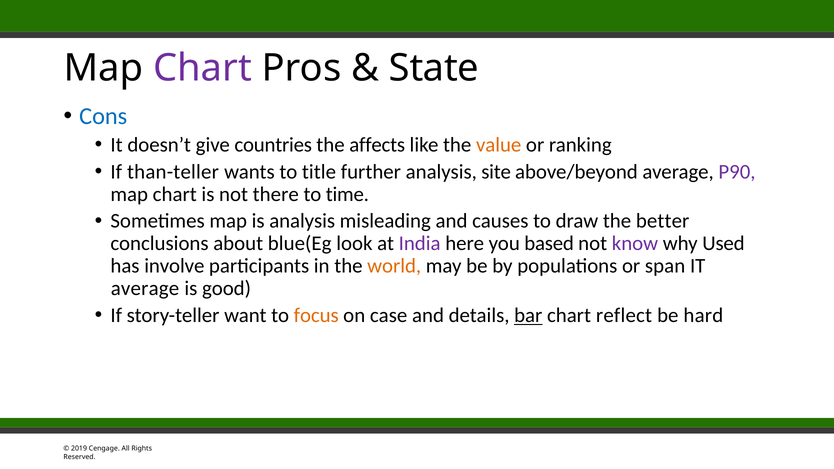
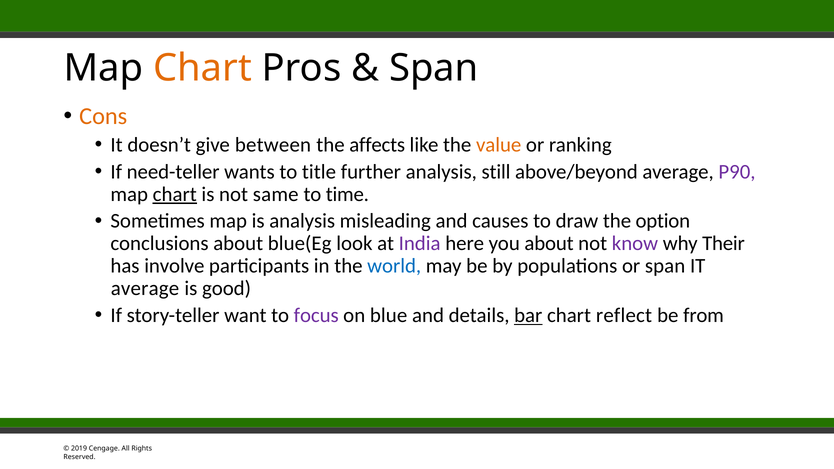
Chart at (202, 68) colour: purple -> orange
State at (434, 68): State -> Span
Cons colour: blue -> orange
countries: countries -> between
than-teller: than-teller -> need-teller
site: site -> still
chart at (175, 194) underline: none -> present
there: there -> same
better: better -> option
you based: based -> about
Used: Used -> Their
world colour: orange -> blue
focus colour: orange -> purple
case: case -> blue
hard: hard -> from
